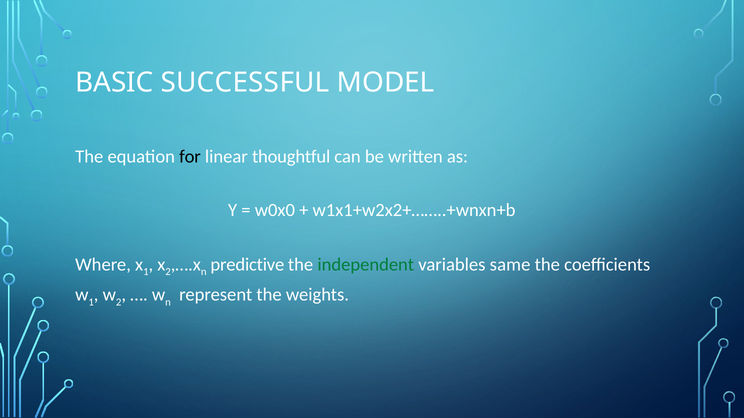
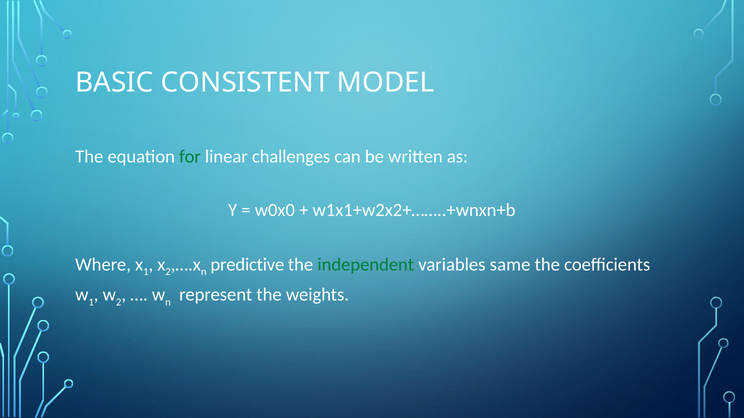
SUCCESSFUL: SUCCESSFUL -> CONSISTENT
for colour: black -> green
thoughtful: thoughtful -> challenges
